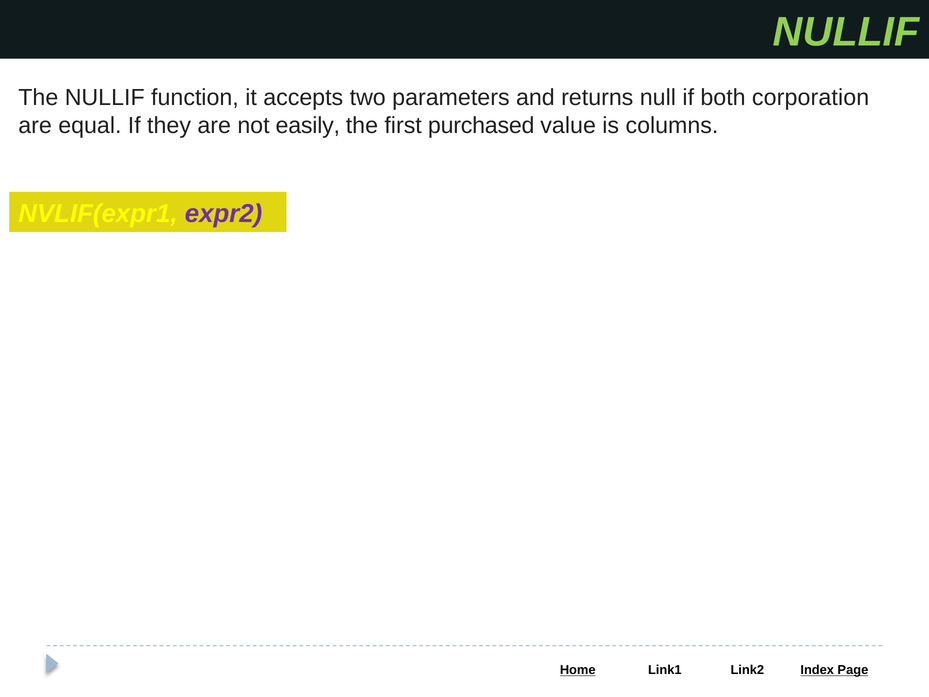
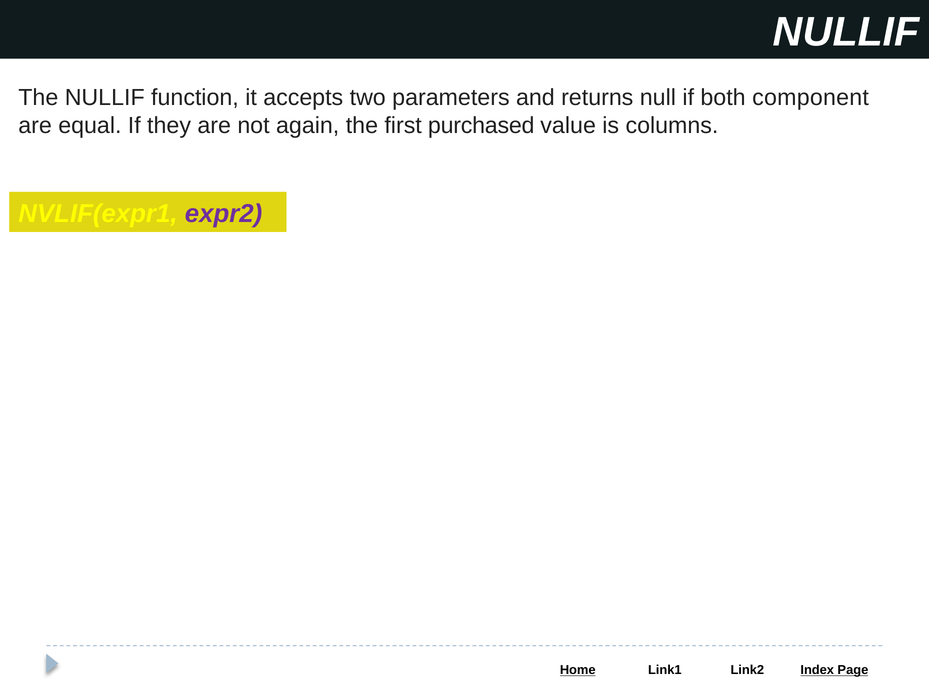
NULLIF at (846, 32) colour: light green -> white
corporation: corporation -> component
easily: easily -> again
